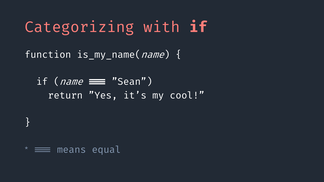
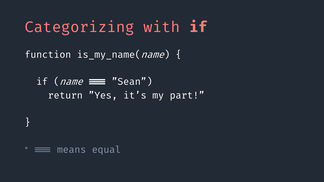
cool: cool -> part
